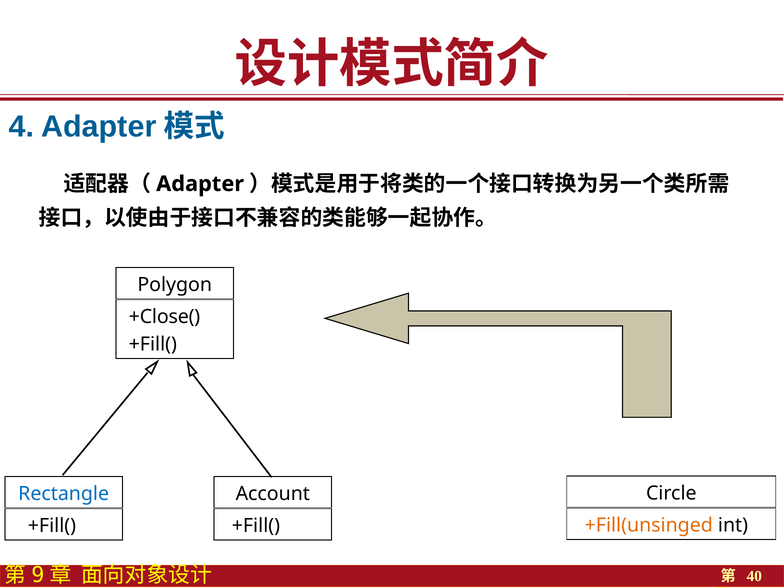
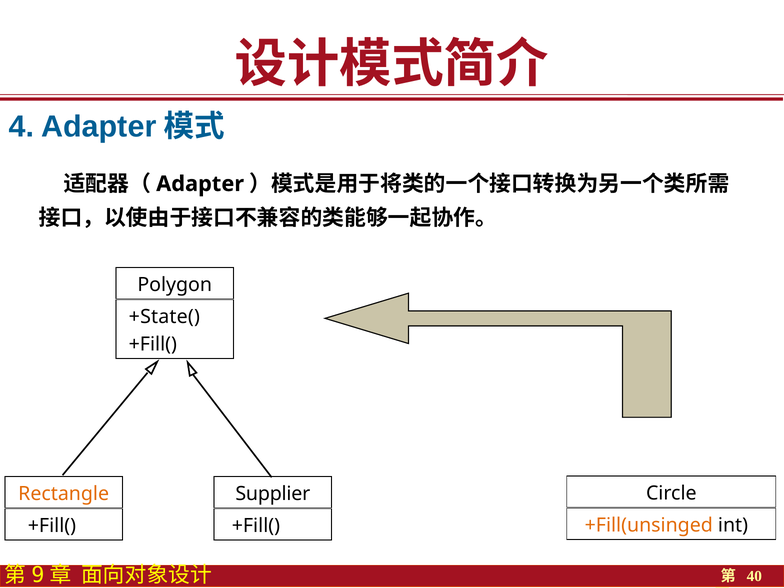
+Close(: +Close( -> +State(
Rectangle colour: blue -> orange
Account: Account -> Supplier
